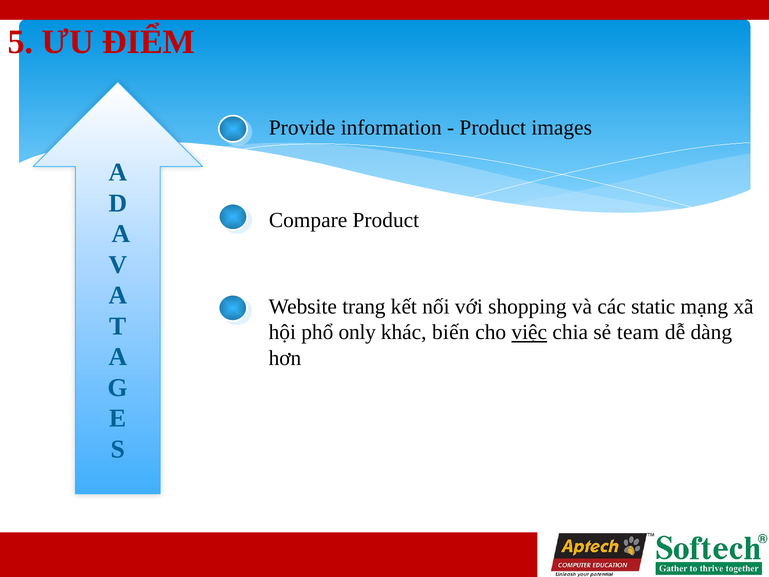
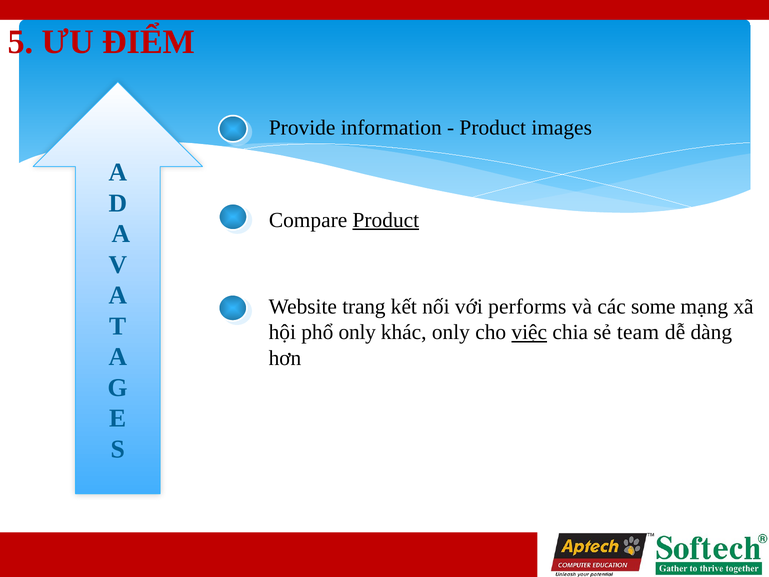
Product at (386, 220) underline: none -> present
shopping: shopping -> performs
static: static -> some
khác biến: biến -> only
